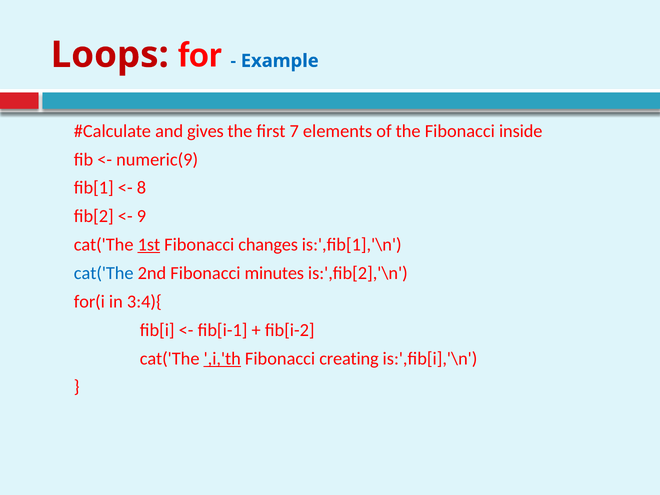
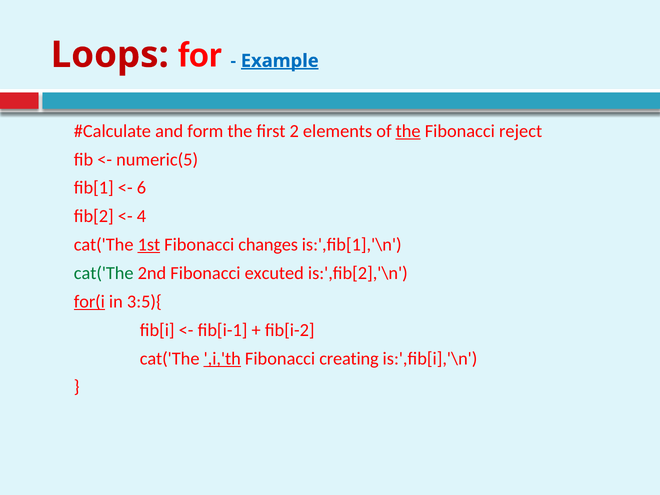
Example underline: none -> present
gives: gives -> form
7: 7 -> 2
the at (408, 131) underline: none -> present
inside: inside -> reject
numeric(9: numeric(9 -> numeric(5
8: 8 -> 6
9: 9 -> 4
cat('The at (104, 273) colour: blue -> green
minutes: minutes -> excuted
for(i underline: none -> present
3:4){: 3:4){ -> 3:5){
